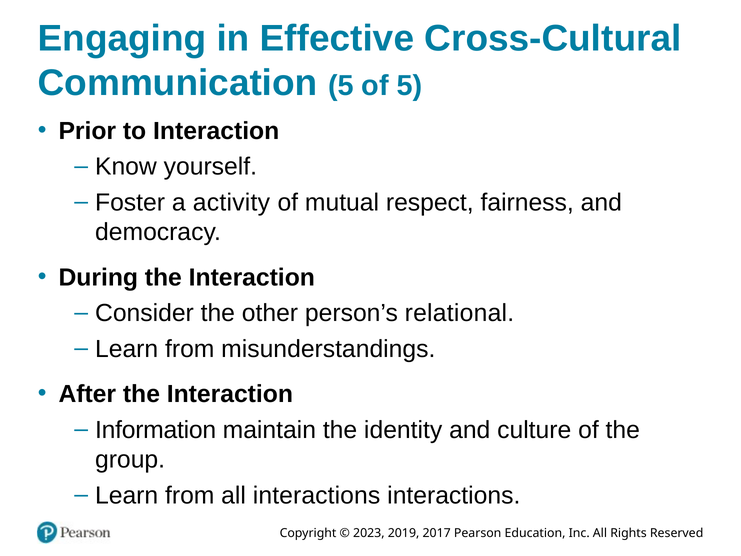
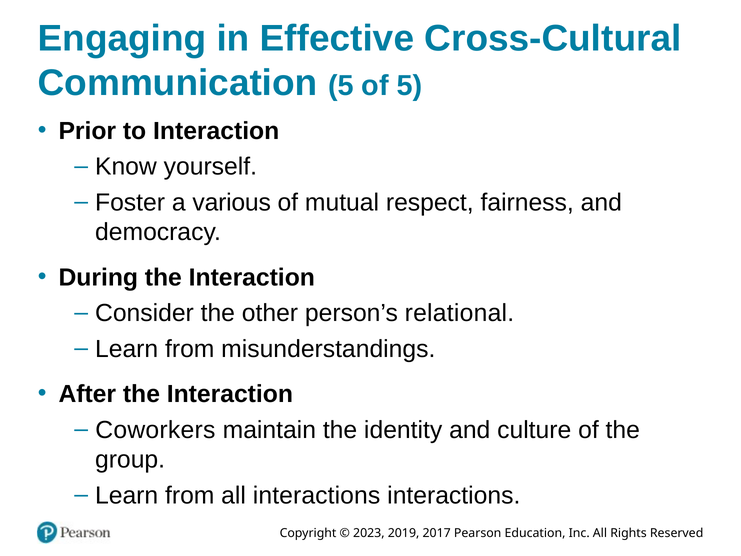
activity: activity -> various
Information: Information -> Coworkers
